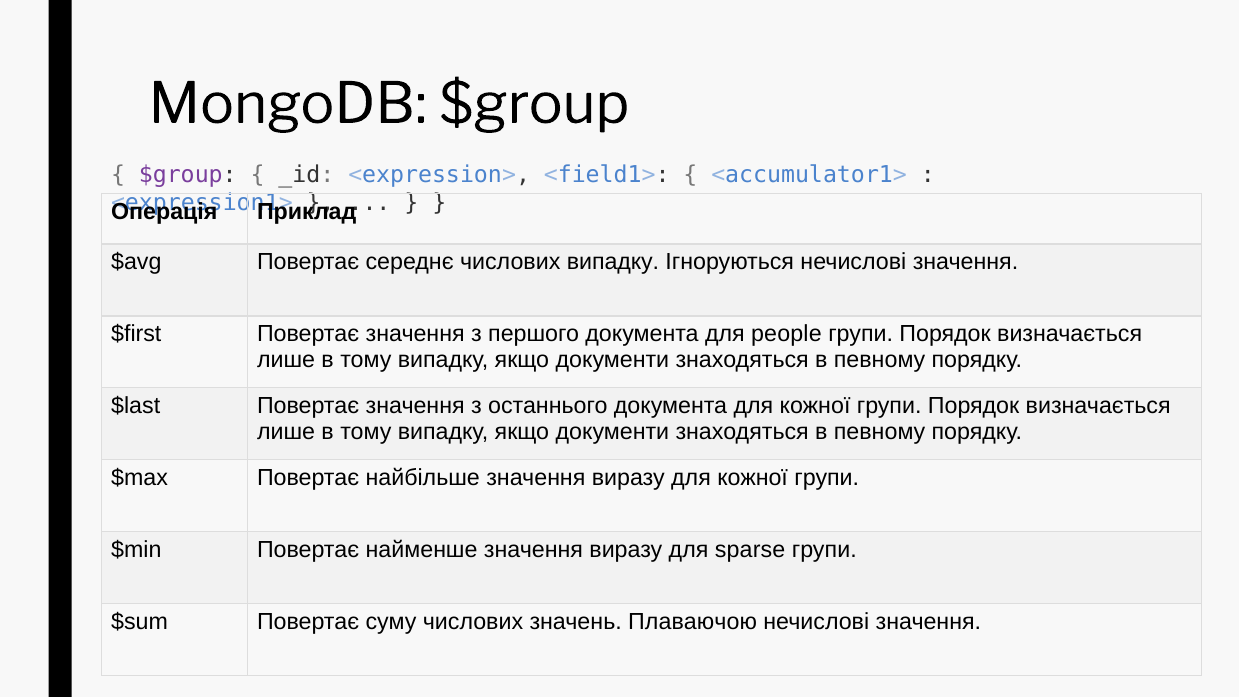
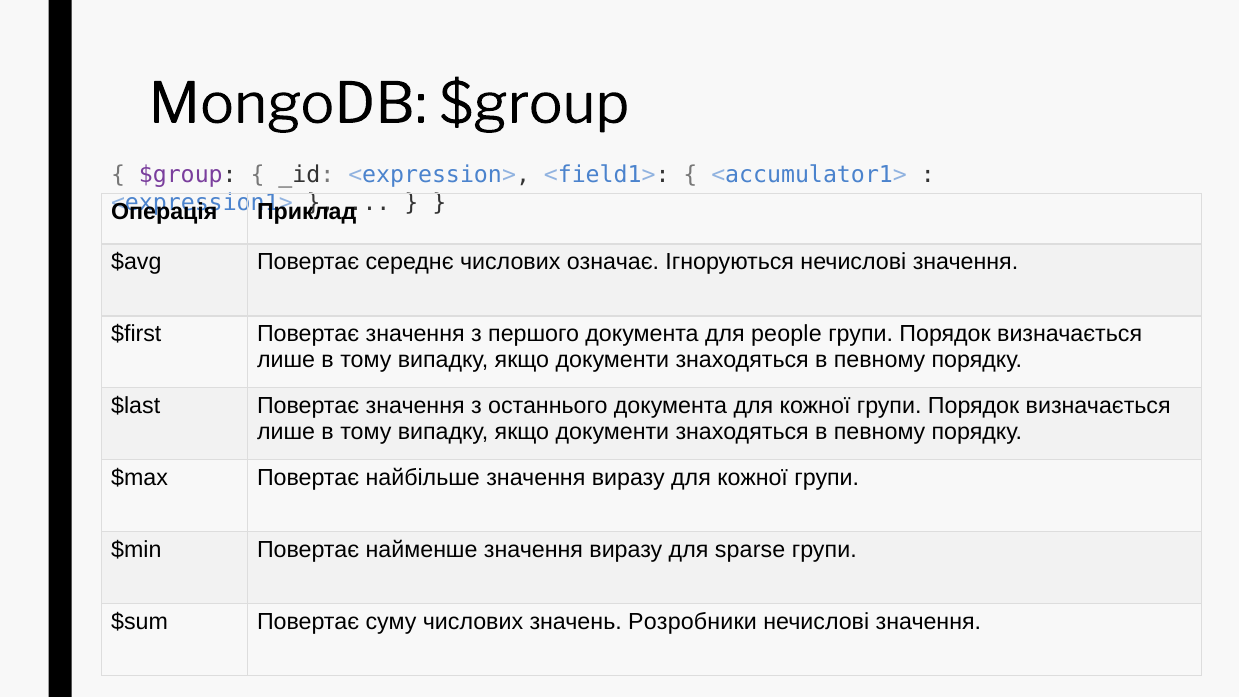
числових випадку: випадку -> означає
Плаваючою: Плаваючою -> Розробники
